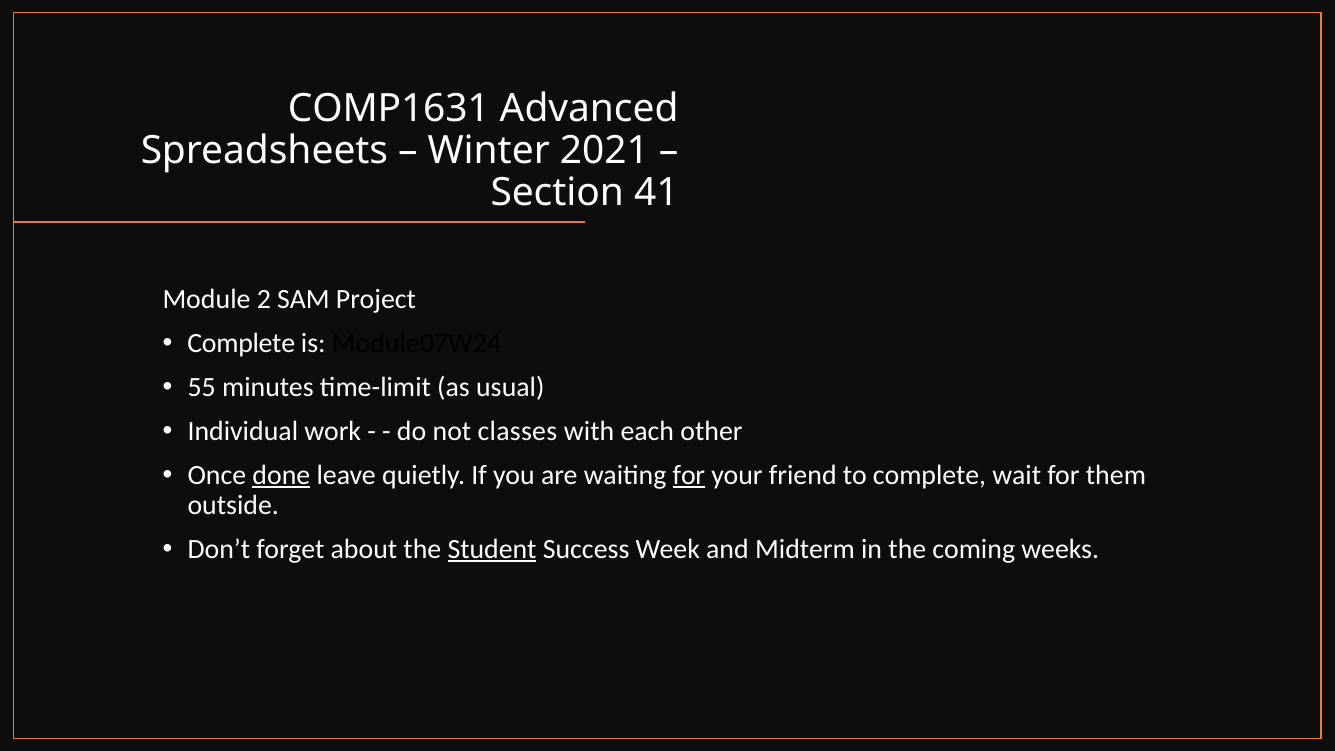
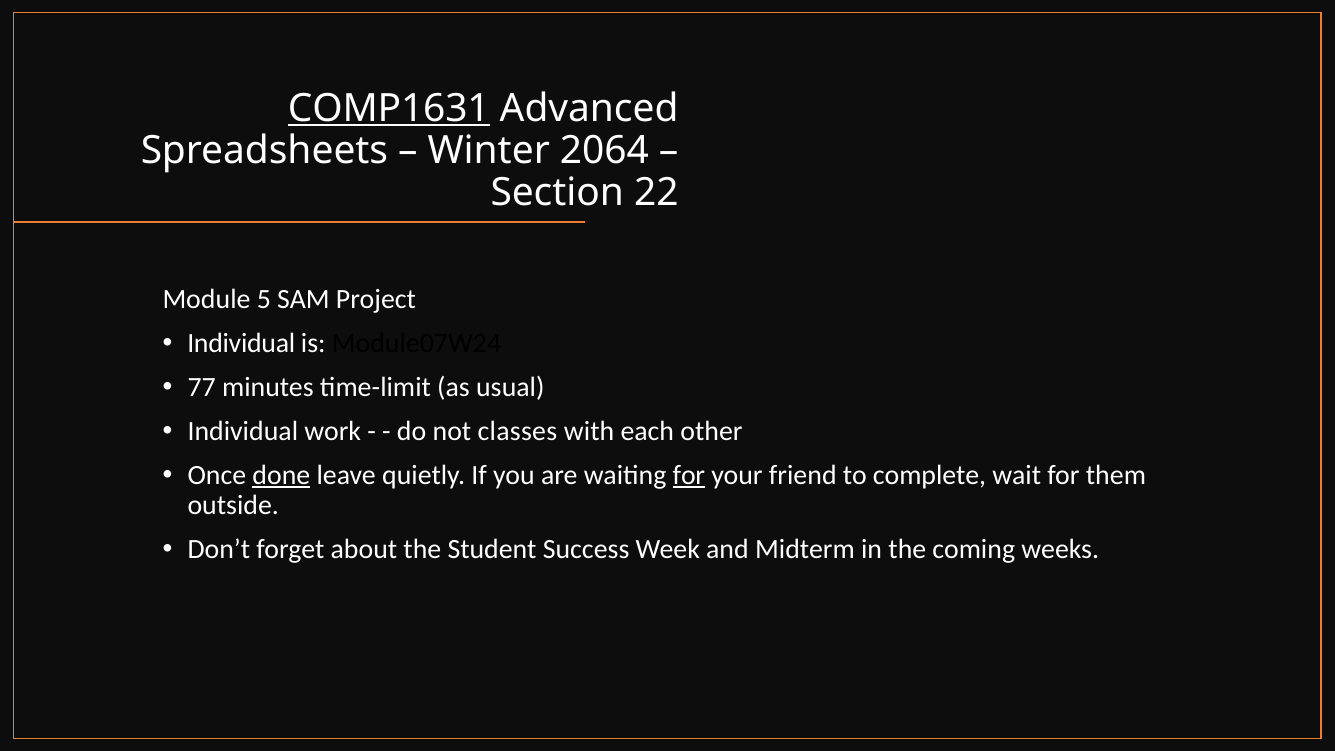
COMP1631 underline: none -> present
2021: 2021 -> 2064
41: 41 -> 22
2: 2 -> 5
Complete at (241, 343): Complete -> Individual
55: 55 -> 77
Student underline: present -> none
